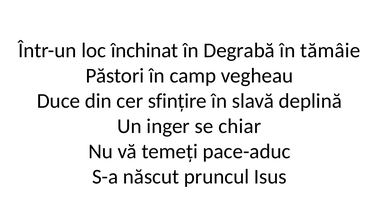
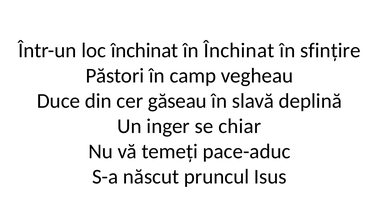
în Degrabă: Degrabă -> Închinat
tămâie: tămâie -> sfințire
sfințire: sfințire -> găseau
